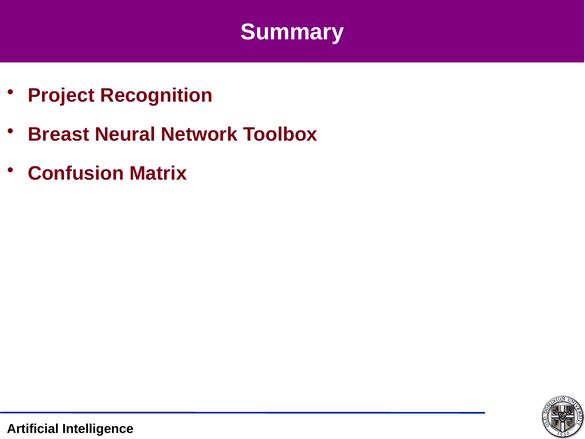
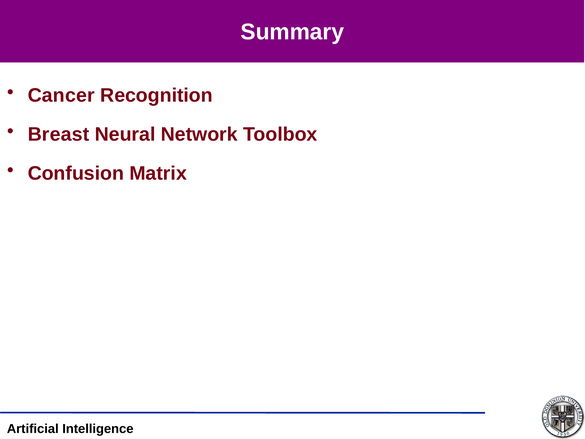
Project: Project -> Cancer
